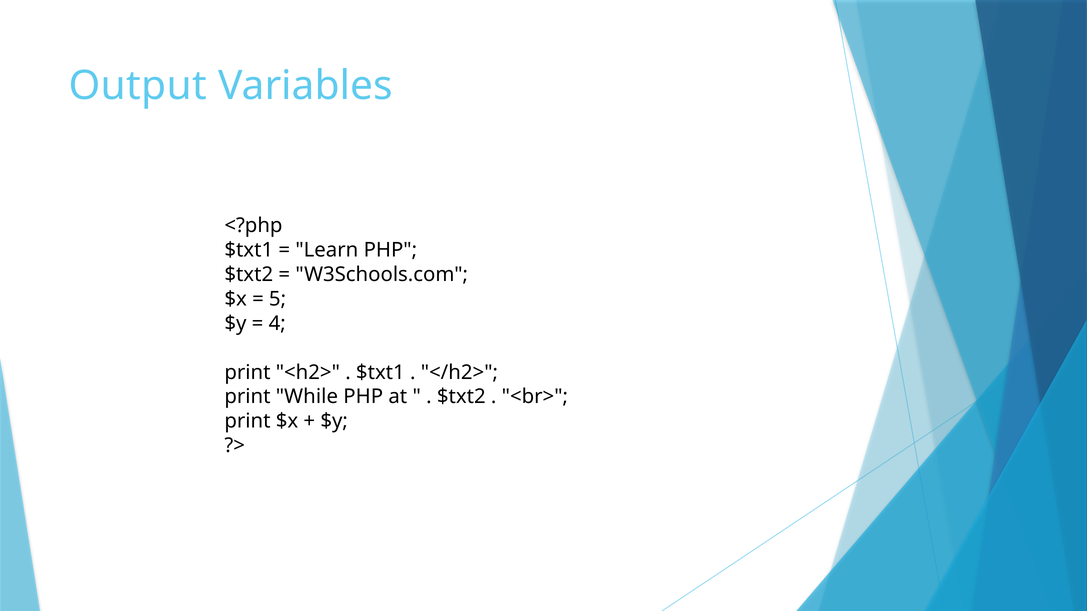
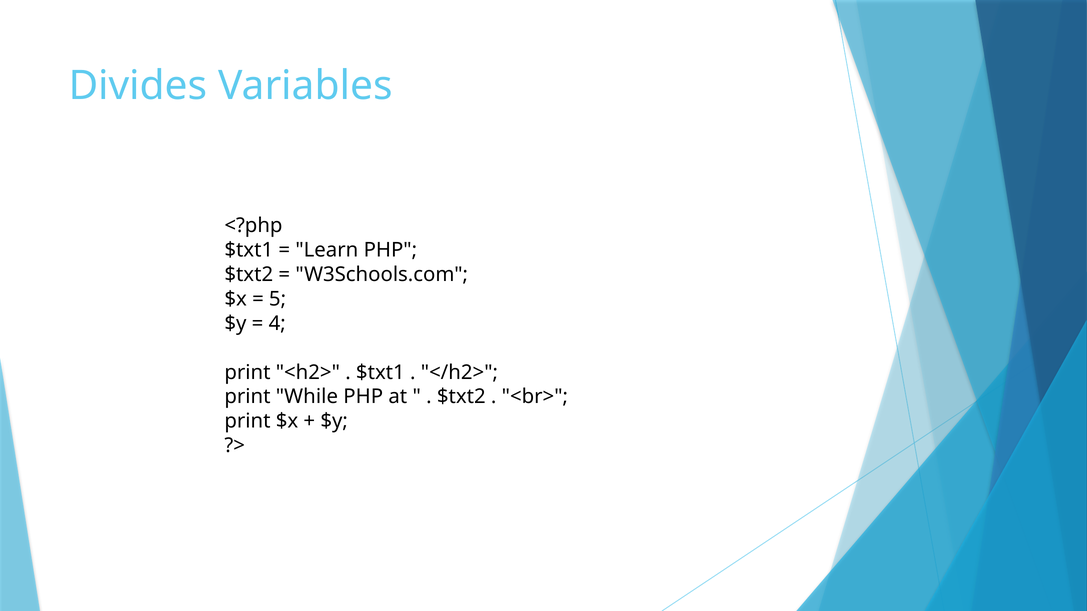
Output: Output -> Divides
